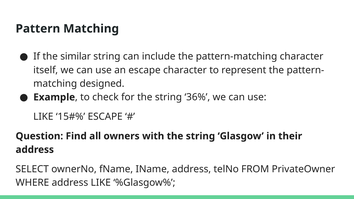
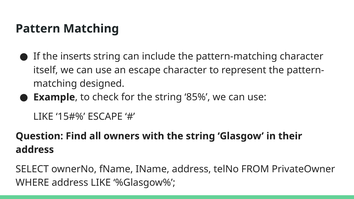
similar: similar -> inserts
36%: 36% -> 85%
